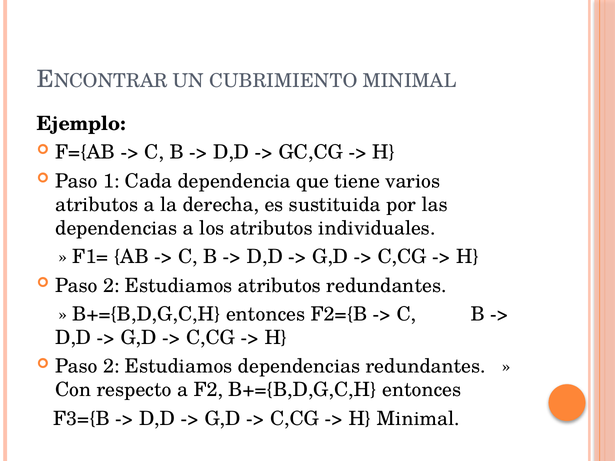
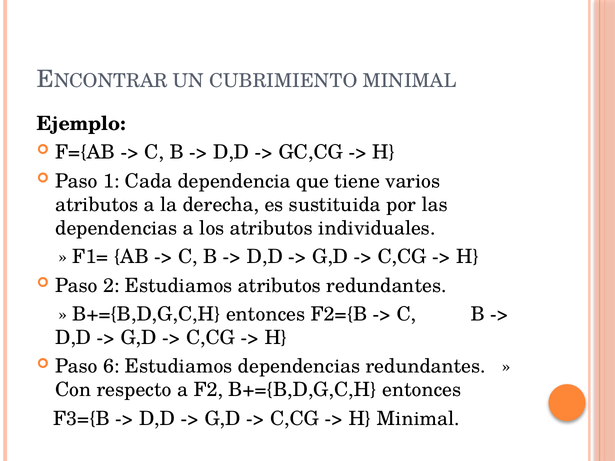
2 at (111, 367): 2 -> 6
